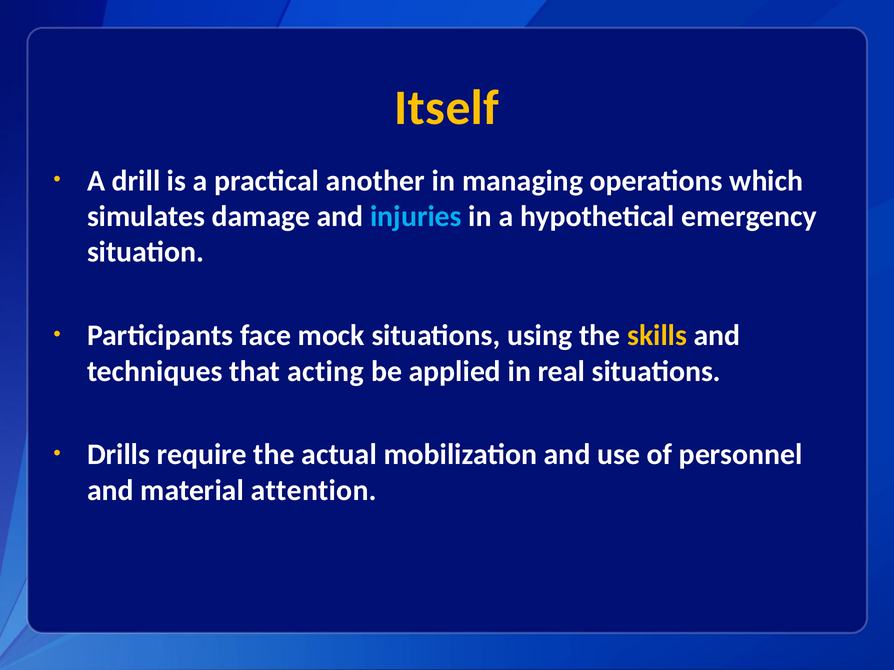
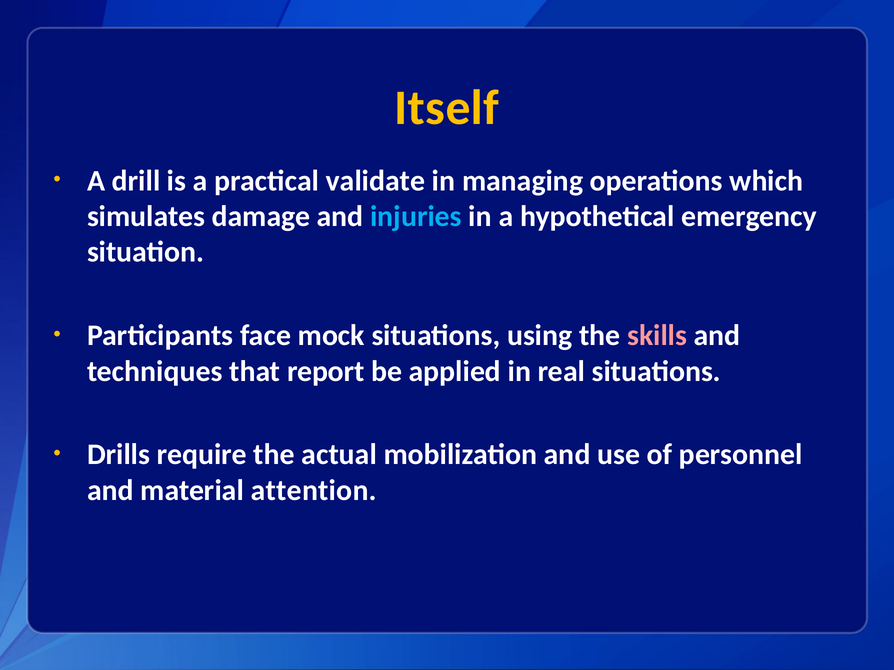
another: another -> validate
skills colour: yellow -> pink
acting: acting -> report
